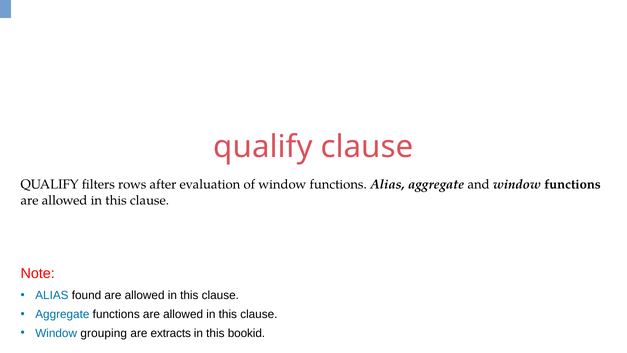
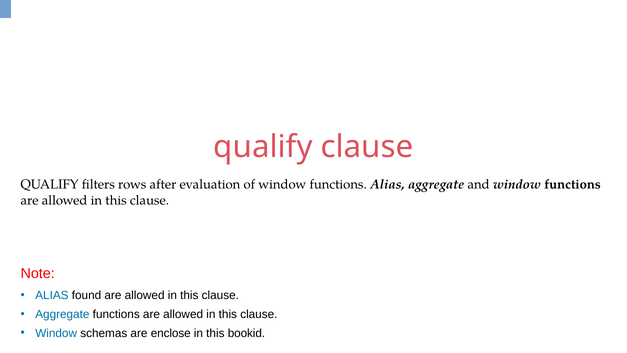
grouping: grouping -> schemas
extracts: extracts -> enclose
